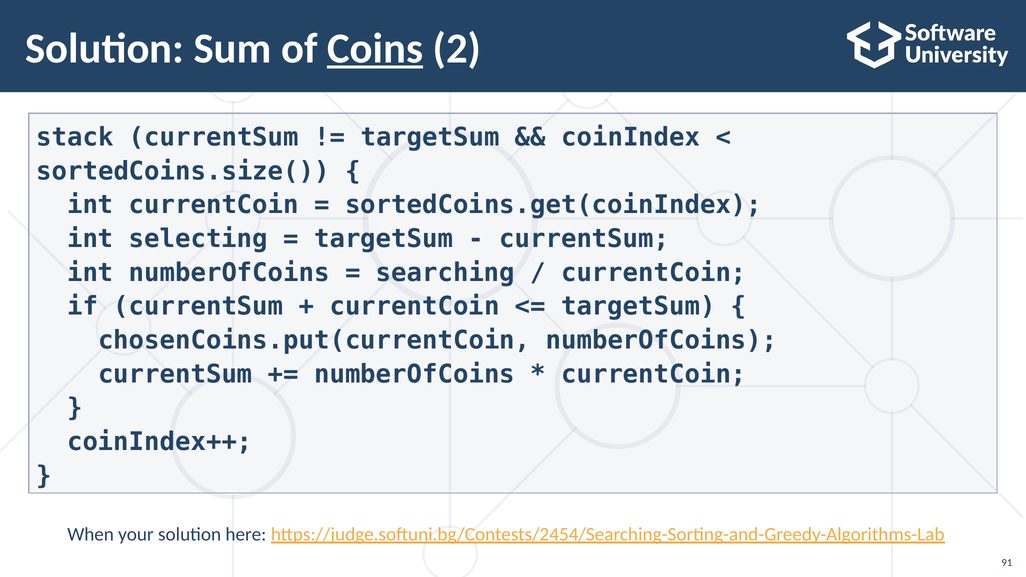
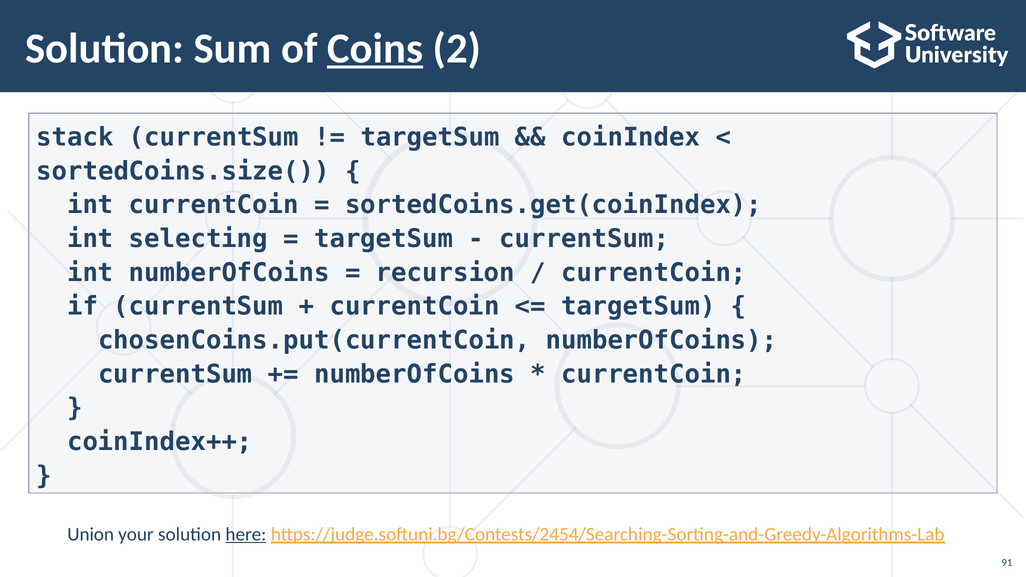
searching: searching -> recursion
When: When -> Union
here underline: none -> present
